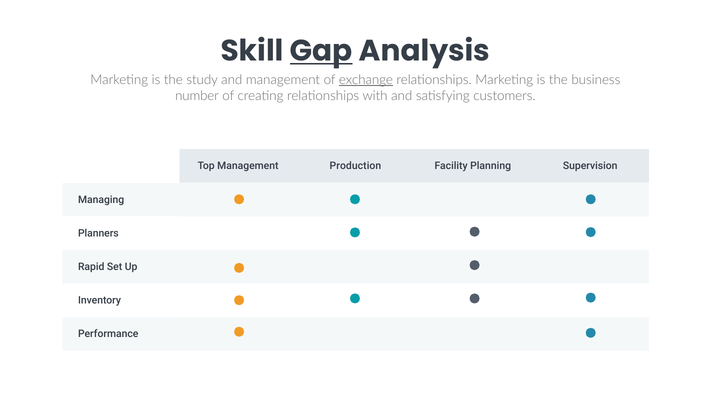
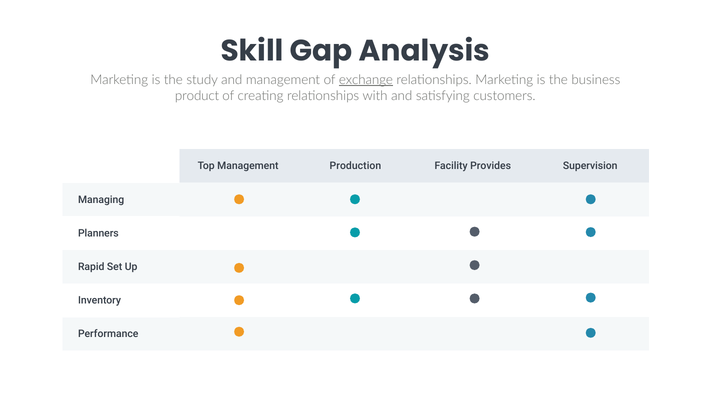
Gap underline: present -> none
number: number -> product
Planning: Planning -> Provides
